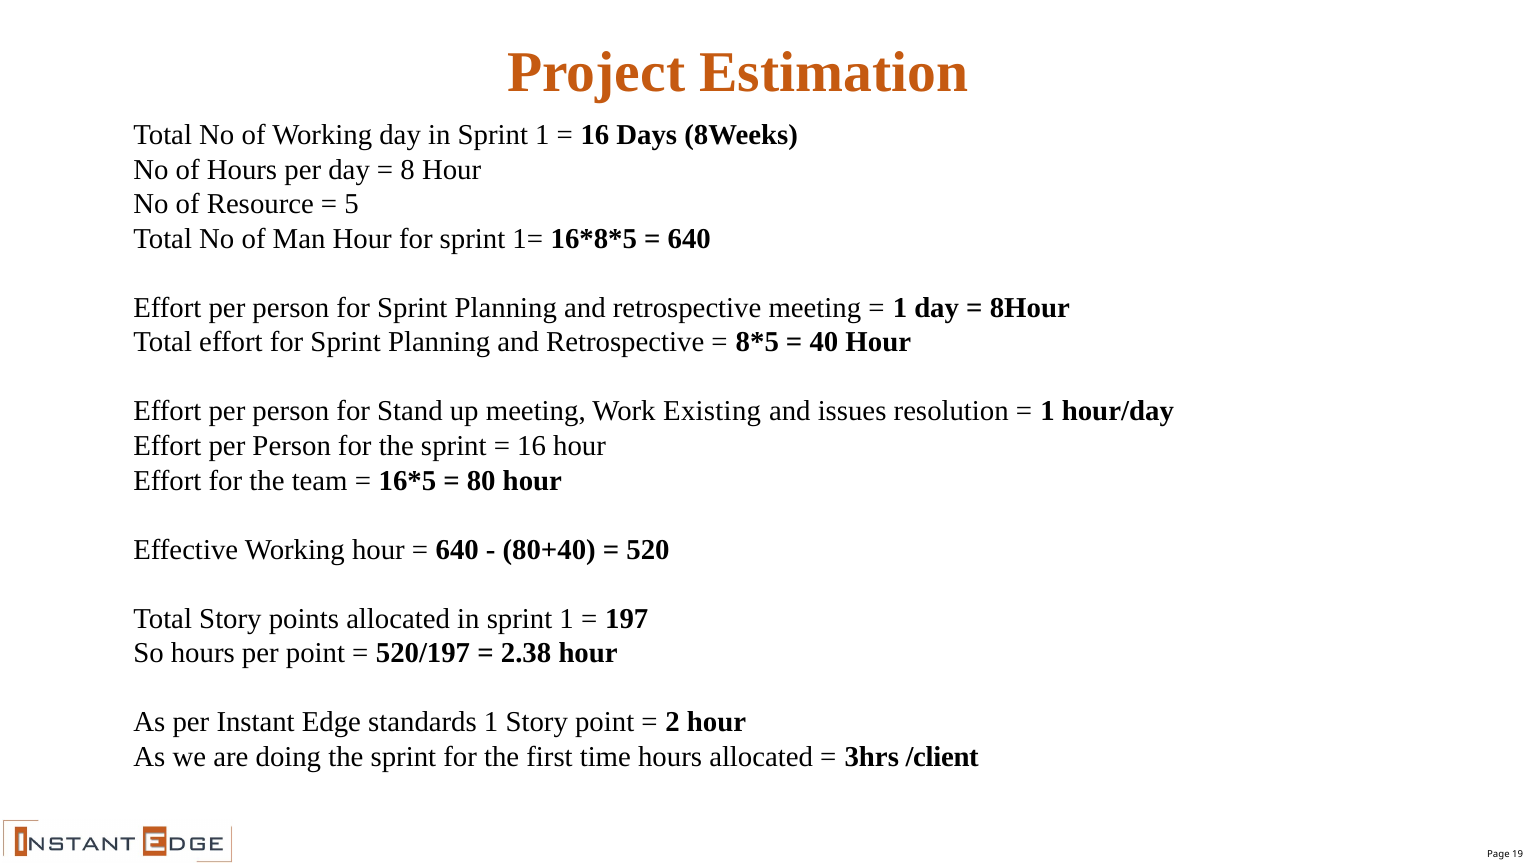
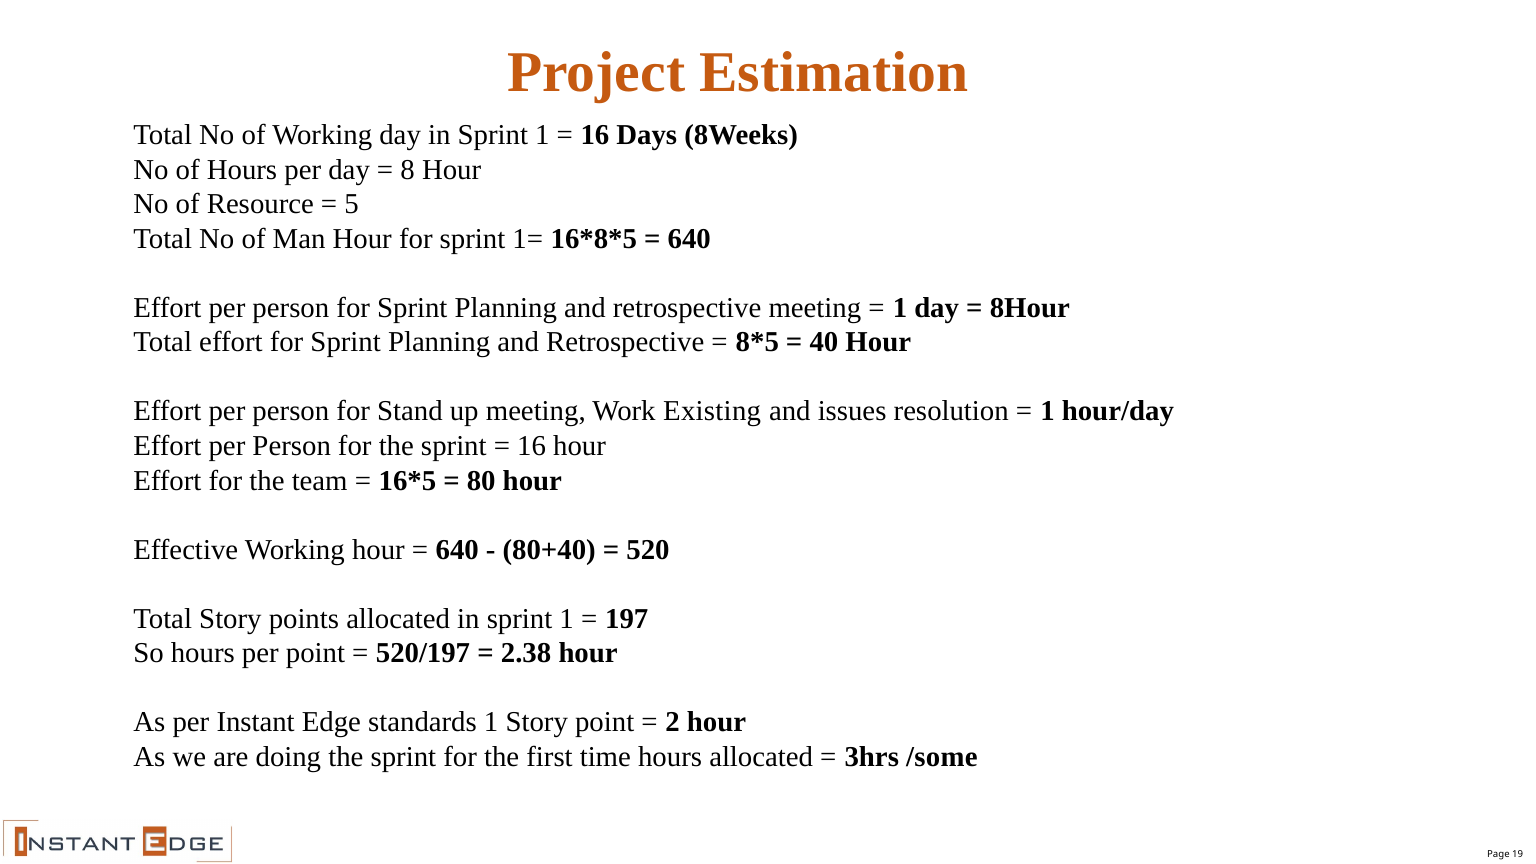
/client: /client -> /some
